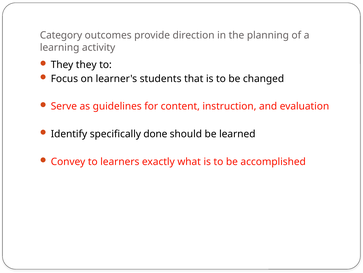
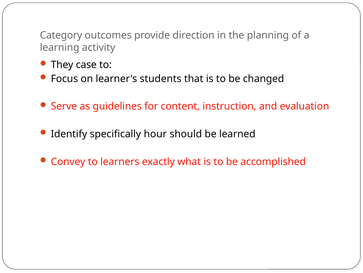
They they: they -> case
done: done -> hour
